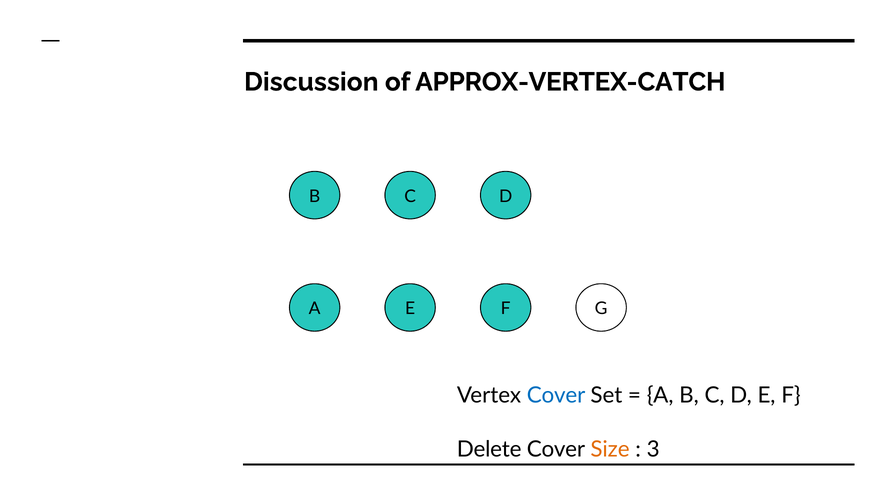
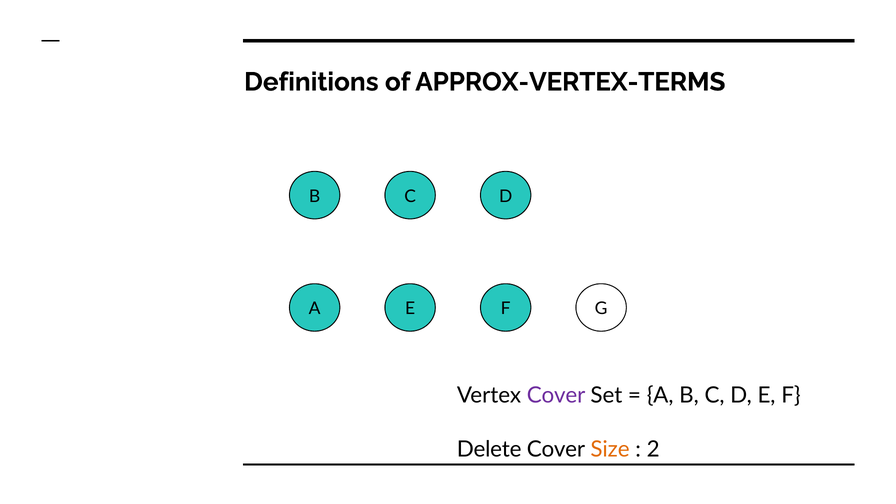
Discussion: Discussion -> Definitions
APPROX-VERTEX-CATCH: APPROX-VERTEX-CATCH -> APPROX-VERTEX-TERMS
Cover at (556, 396) colour: blue -> purple
3: 3 -> 2
